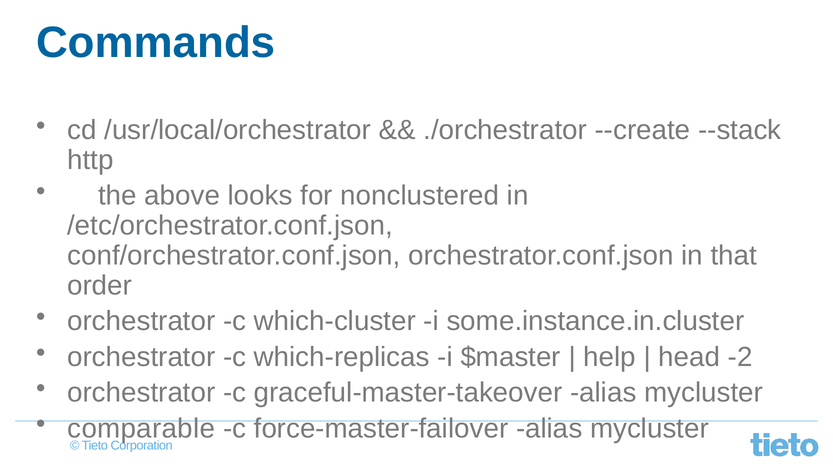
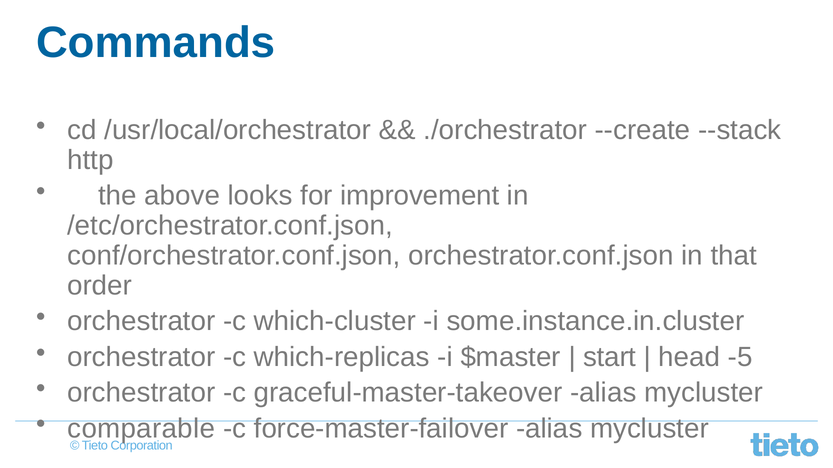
nonclustered: nonclustered -> improvement
help: help -> start
-2: -2 -> -5
